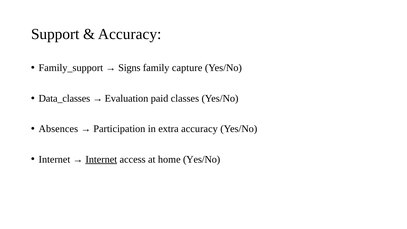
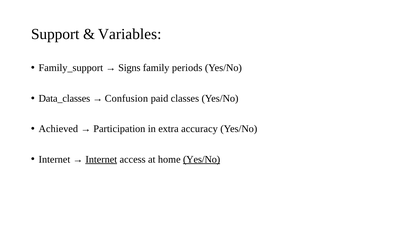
Accuracy at (130, 34): Accuracy -> Variables
capture: capture -> periods
Evaluation: Evaluation -> Confusion
Absences: Absences -> Achieved
Yes/No at (202, 159) underline: none -> present
